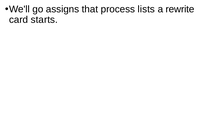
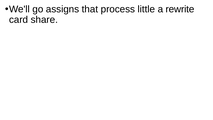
lists: lists -> little
starts: starts -> share
